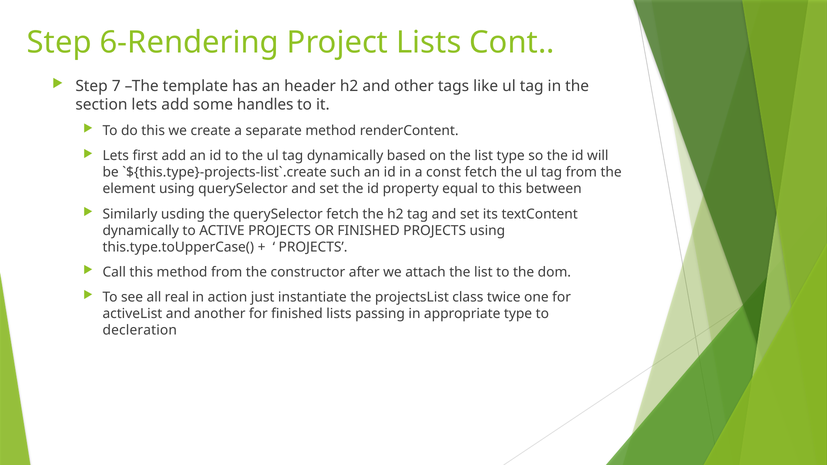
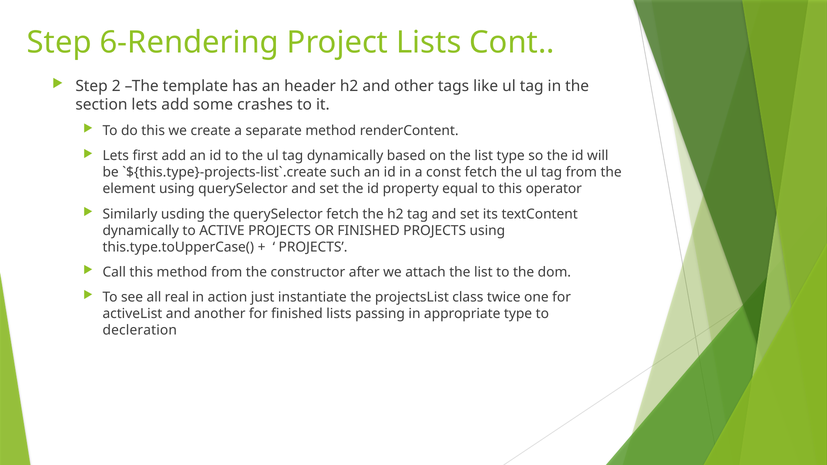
7: 7 -> 2
handles: handles -> crashes
between: between -> operator
